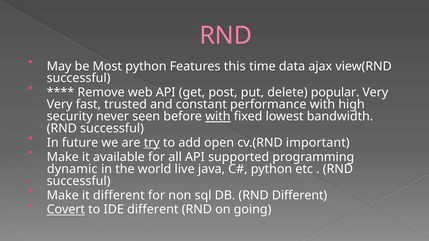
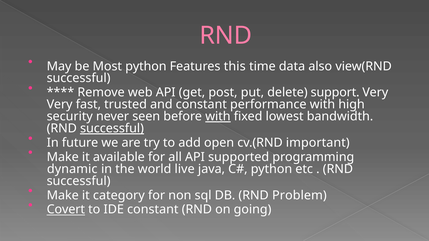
ajax: ajax -> also
popular: popular -> support
successful at (112, 129) underline: none -> present
try underline: present -> none
it different: different -> category
RND Different: Different -> Problem
IDE different: different -> constant
